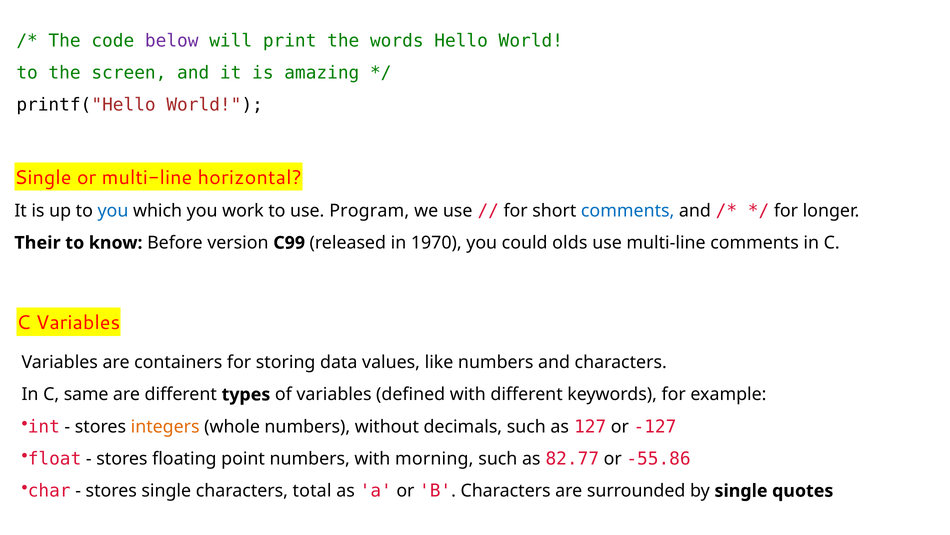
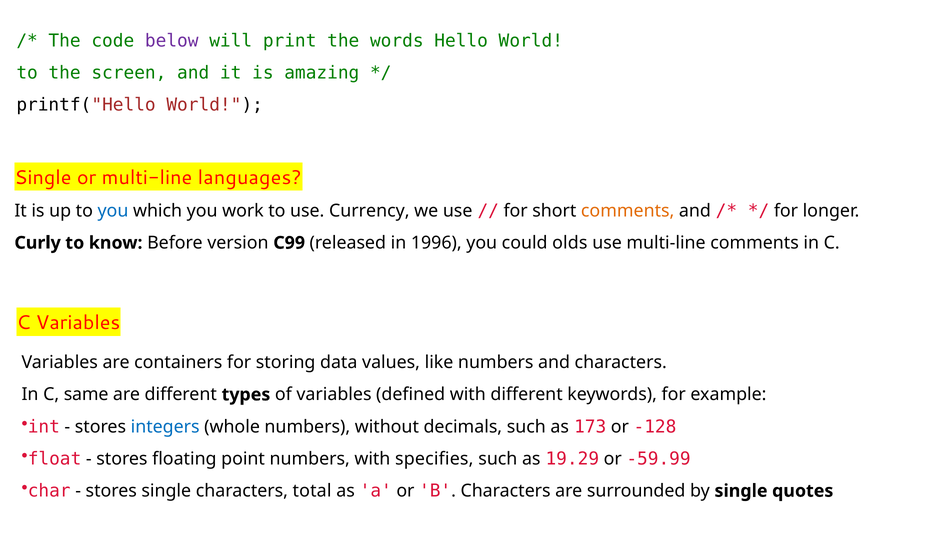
horizontal: horizontal -> languages
Program: Program -> Currency
comments at (628, 211) colour: blue -> orange
Their: Their -> Curly
1970: 1970 -> 1996
integers colour: orange -> blue
127: 127 -> 173
-127: -127 -> -128
morning: morning -> specifies
82.77: 82.77 -> 19.29
-55.86: -55.86 -> -59.99
